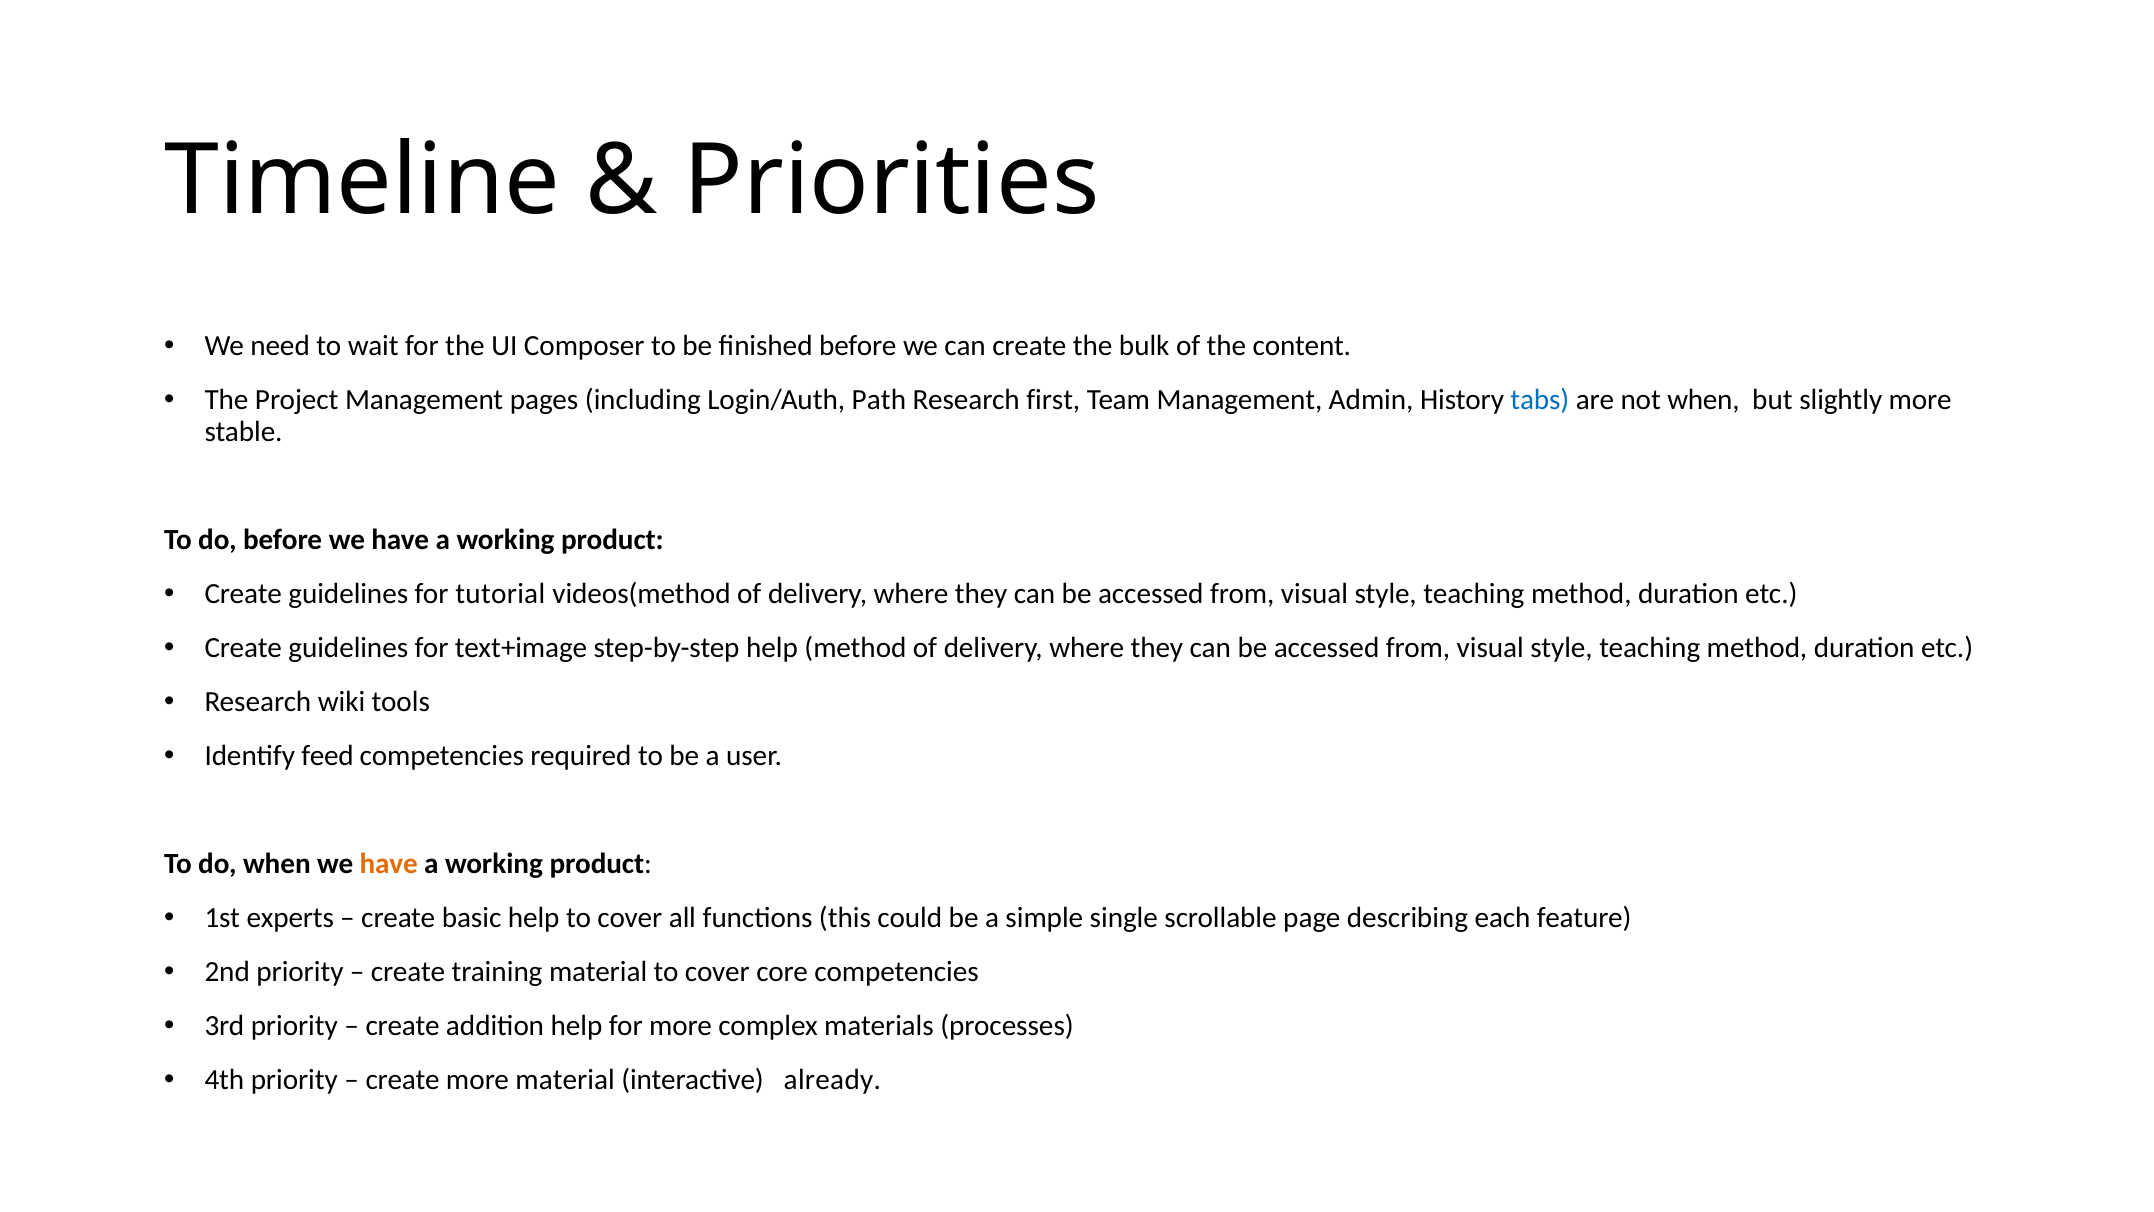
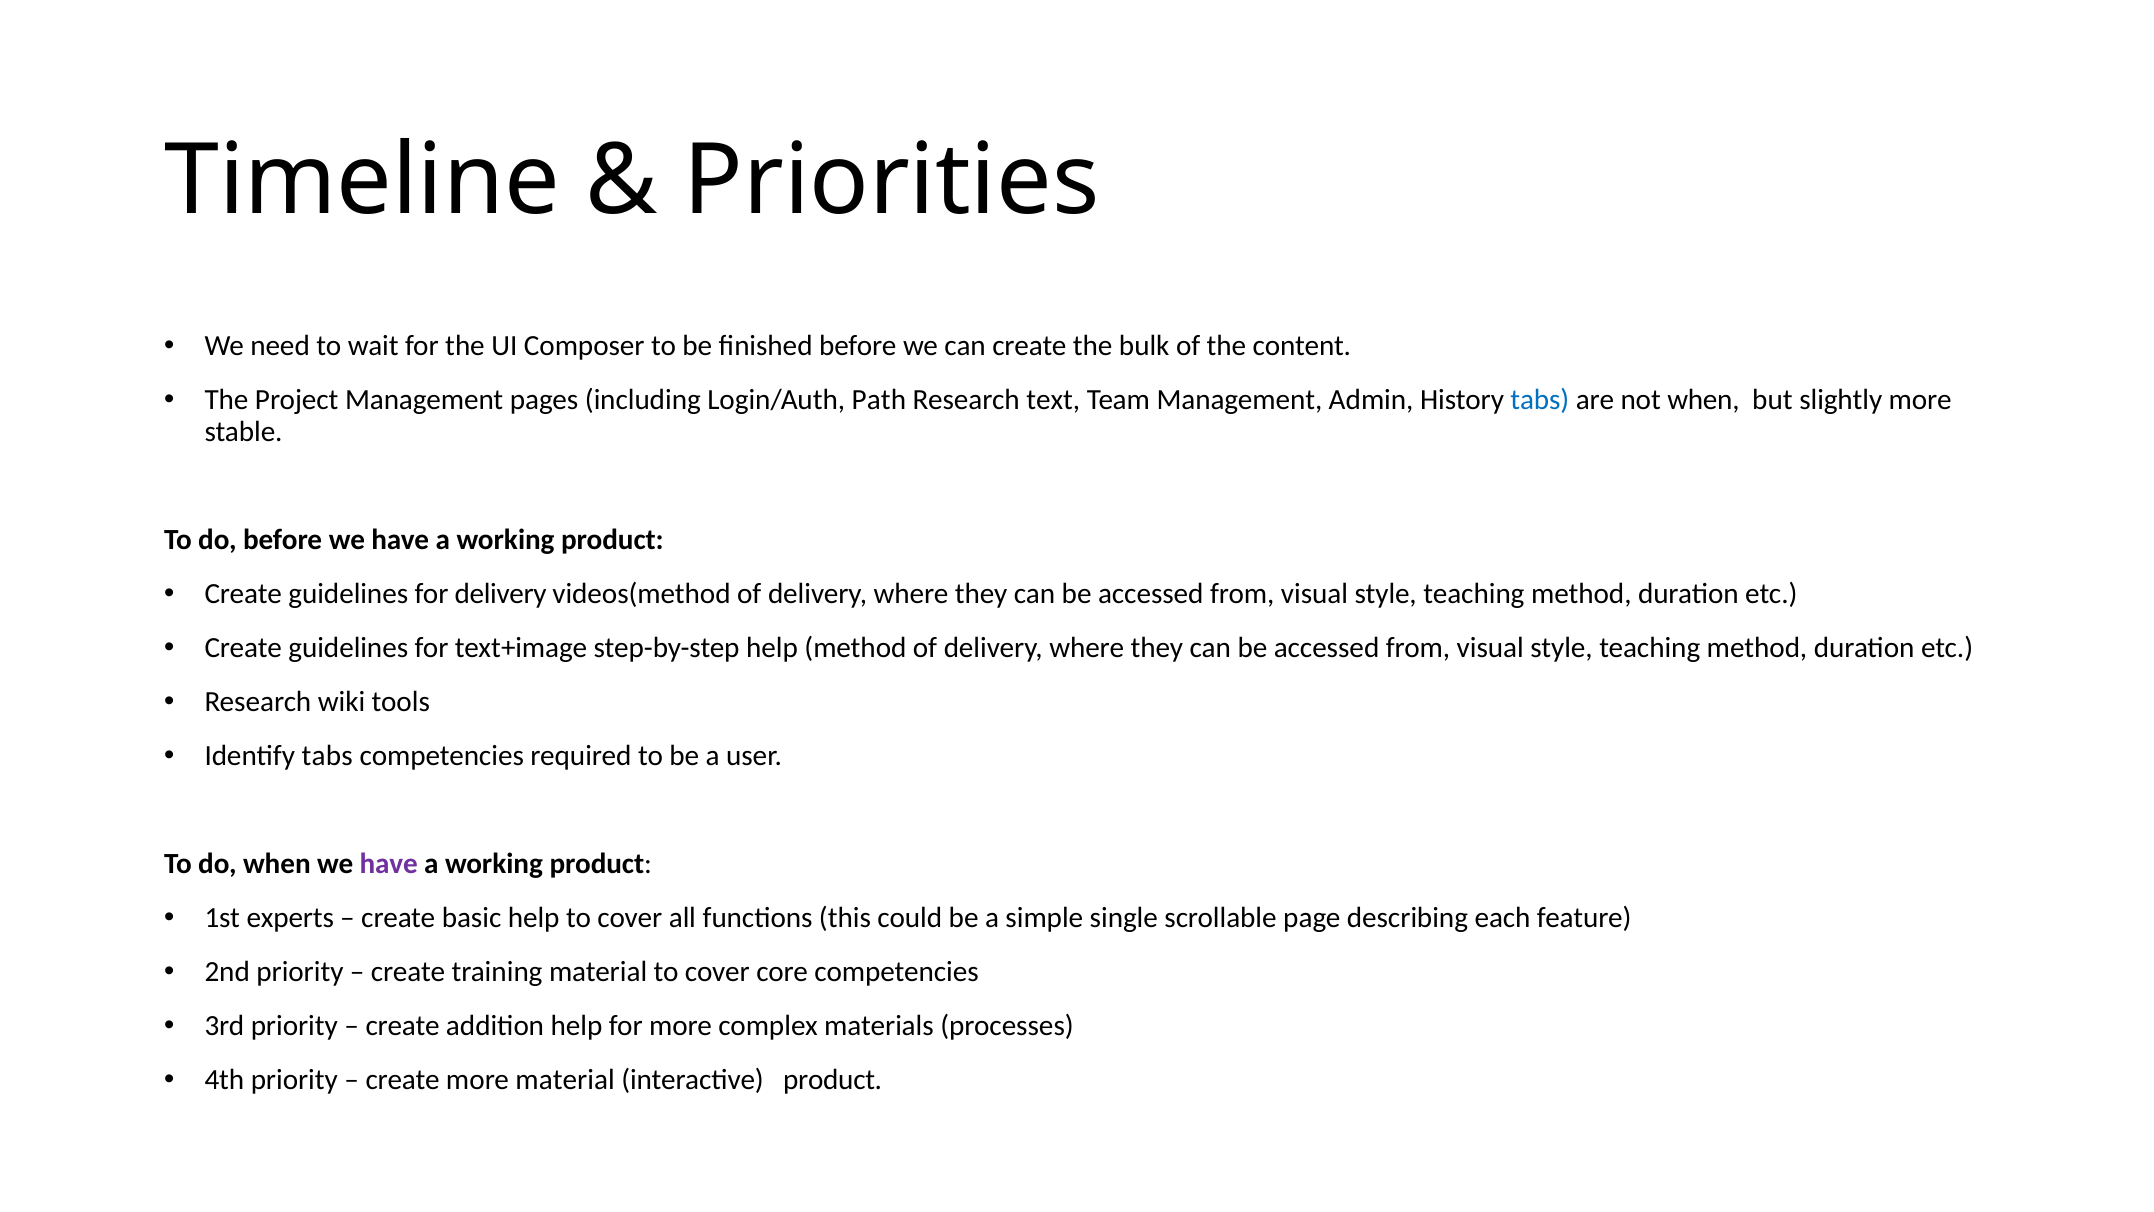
first: first -> text
for tutorial: tutorial -> delivery
Identify feed: feed -> tabs
have at (389, 864) colour: orange -> purple
interactive already: already -> product
